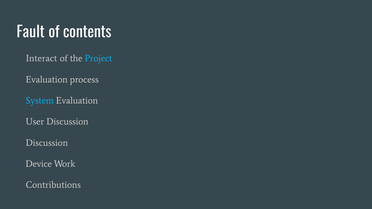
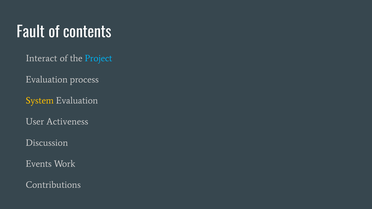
System colour: light blue -> yellow
User Discussion: Discussion -> Activeness
Device: Device -> Events
